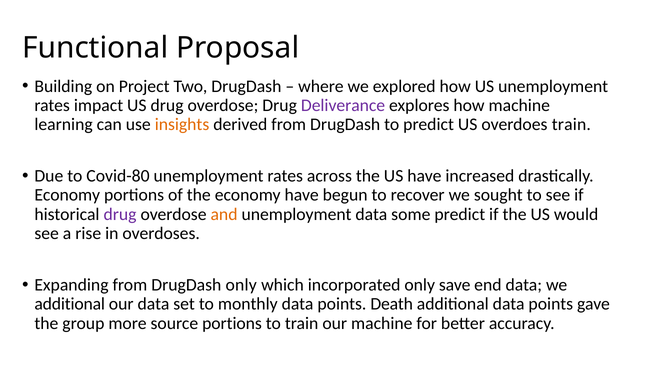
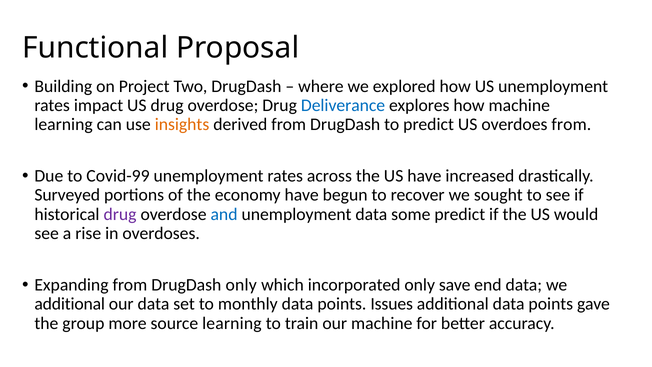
Deliverance colour: purple -> blue
overdoes train: train -> from
Covid-80: Covid-80 -> Covid-99
Economy at (67, 195): Economy -> Surveyed
and colour: orange -> blue
Death: Death -> Issues
source portions: portions -> learning
